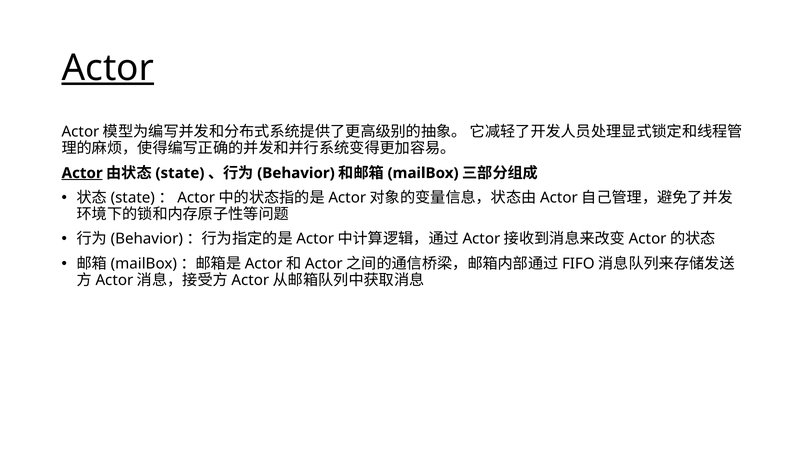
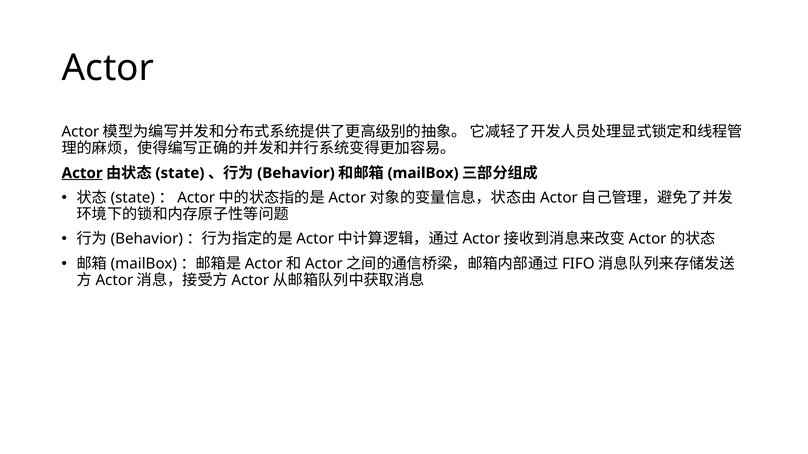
Actor at (108, 68) underline: present -> none
